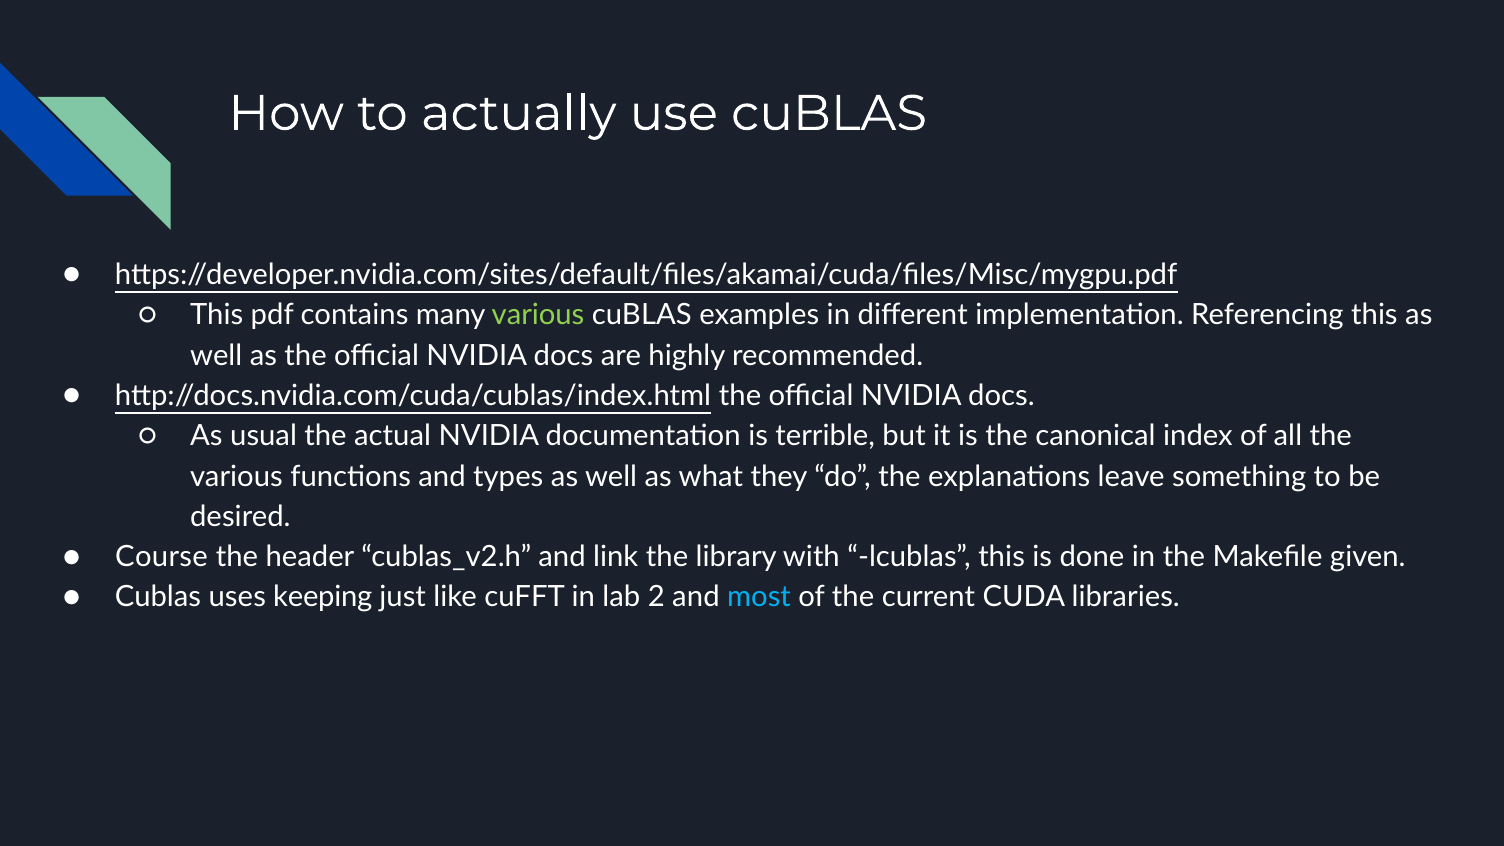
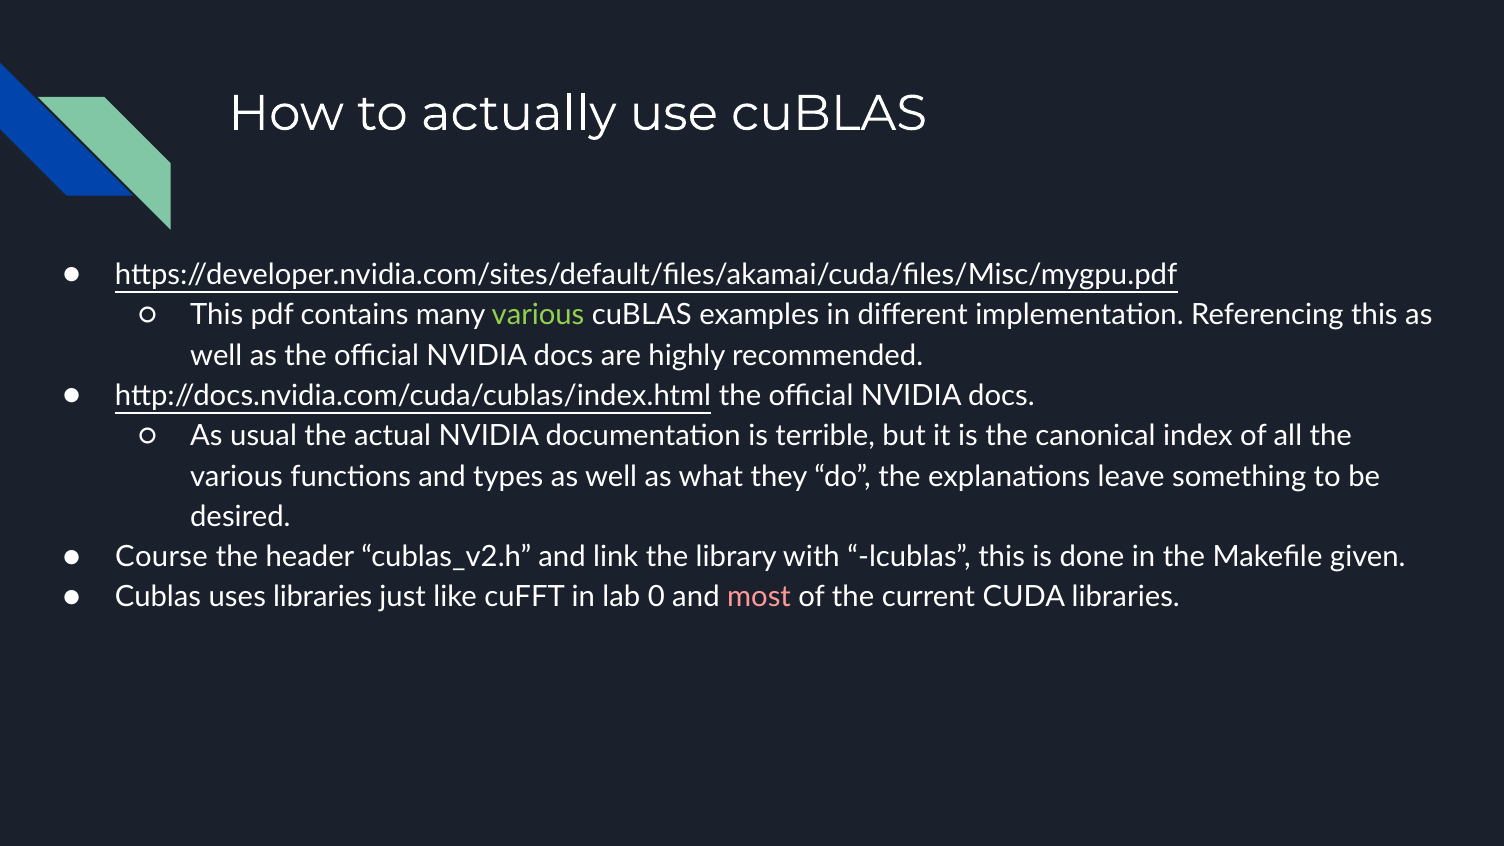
uses keeping: keeping -> libraries
2: 2 -> 0
most colour: light blue -> pink
